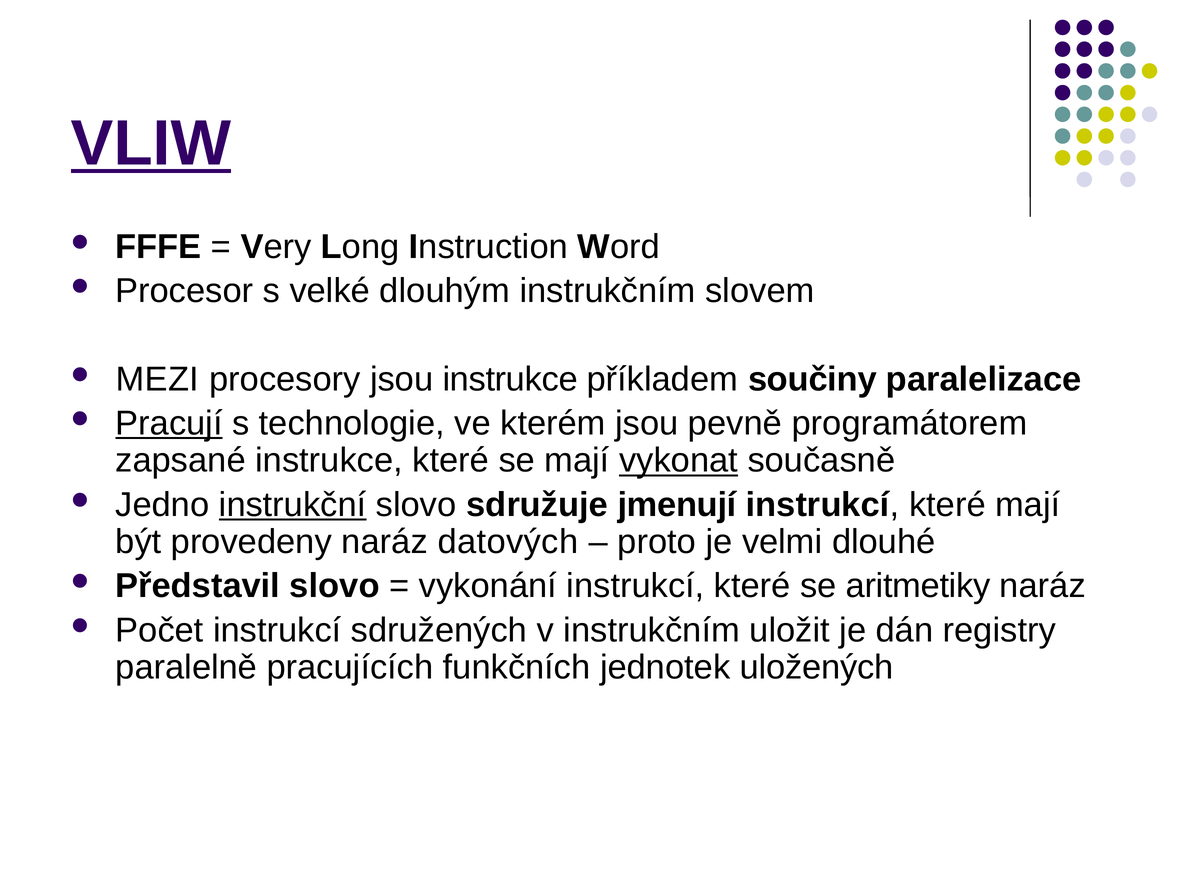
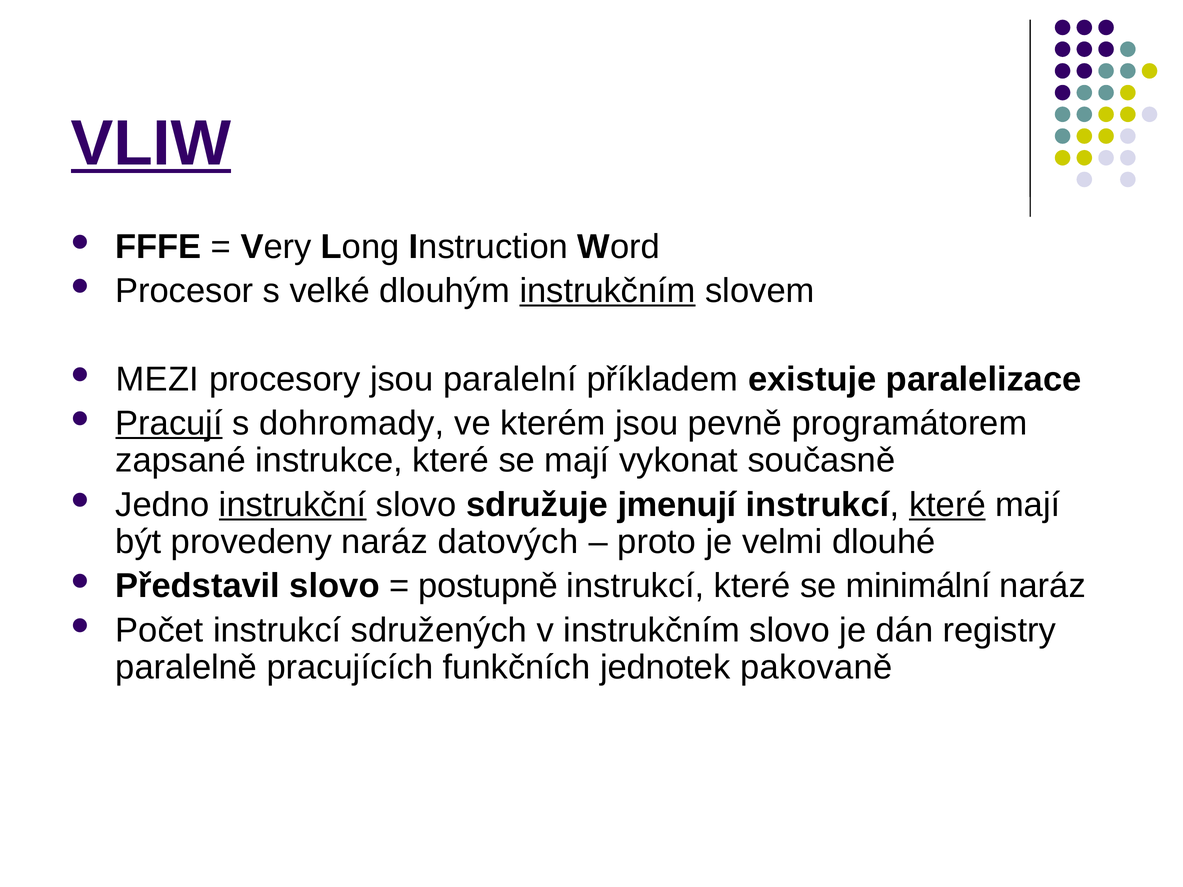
instrukčním at (608, 291) underline: none -> present
jsou instrukce: instrukce -> paralelní
součiny: součiny -> existuje
technologie: technologie -> dohromady
vykonat underline: present -> none
které at (947, 505) underline: none -> present
vykonání: vykonání -> postupně
aritmetiky: aritmetiky -> minimální
instrukčním uložit: uložit -> slovo
uložených: uložených -> pakovaně
